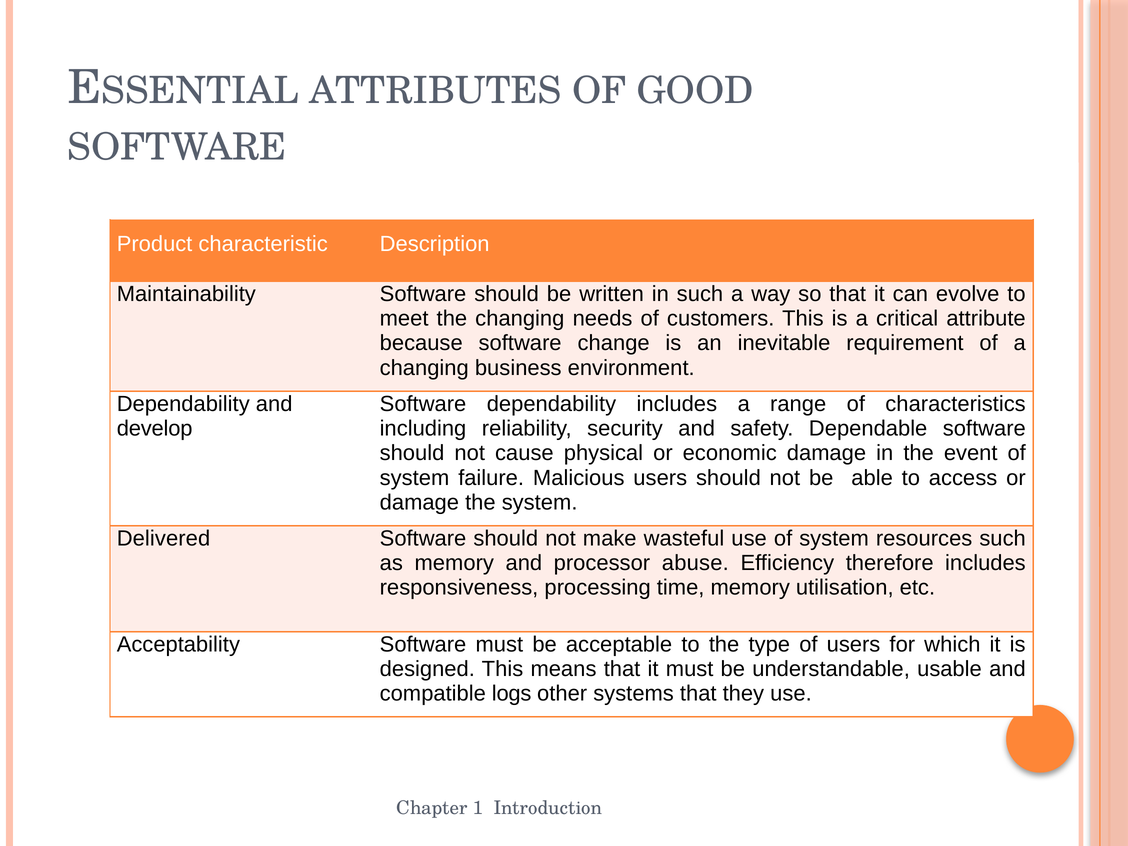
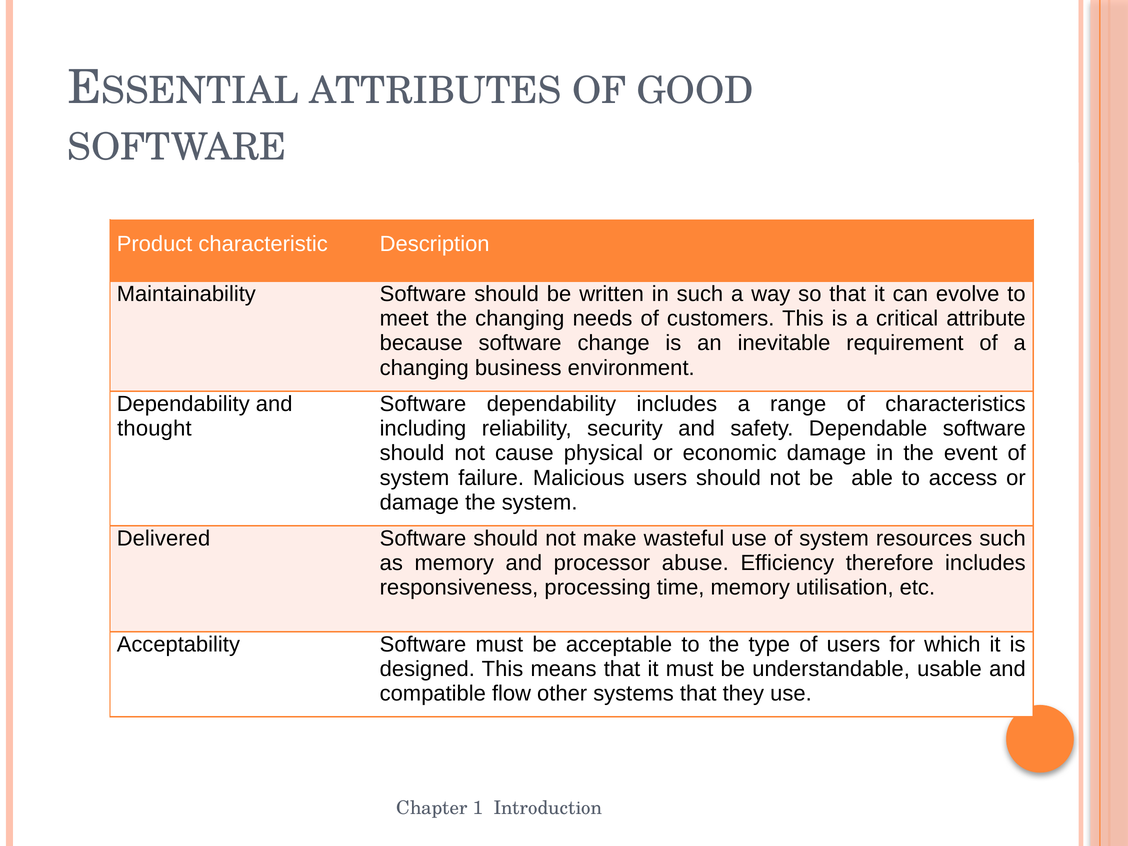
develop: develop -> thought
logs: logs -> flow
